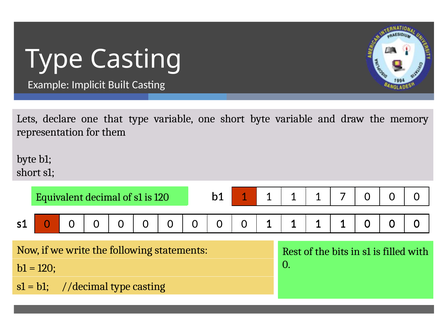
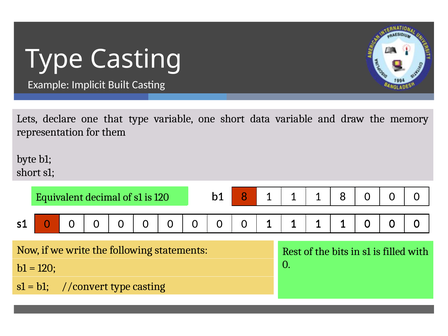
short byte: byte -> data
1 at (244, 196): 1 -> 8
1 7: 7 -> 8
//decimal: //decimal -> //convert
